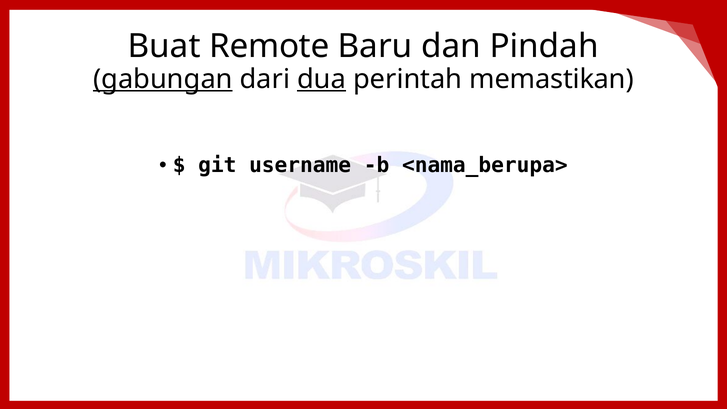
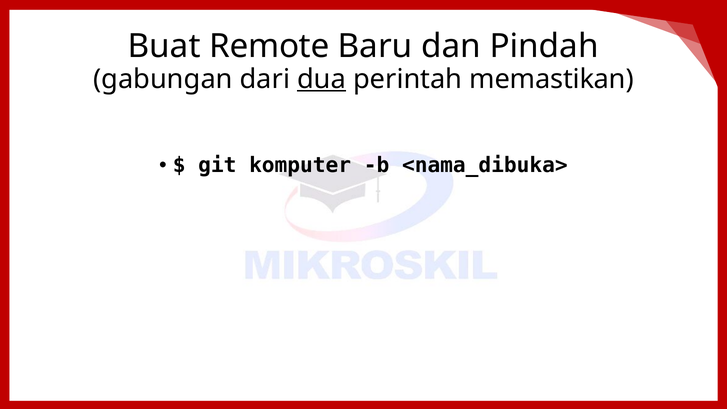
gabungan underline: present -> none
username: username -> komputer
<nama_berupa>: <nama_berupa> -> <nama_dibuka>
